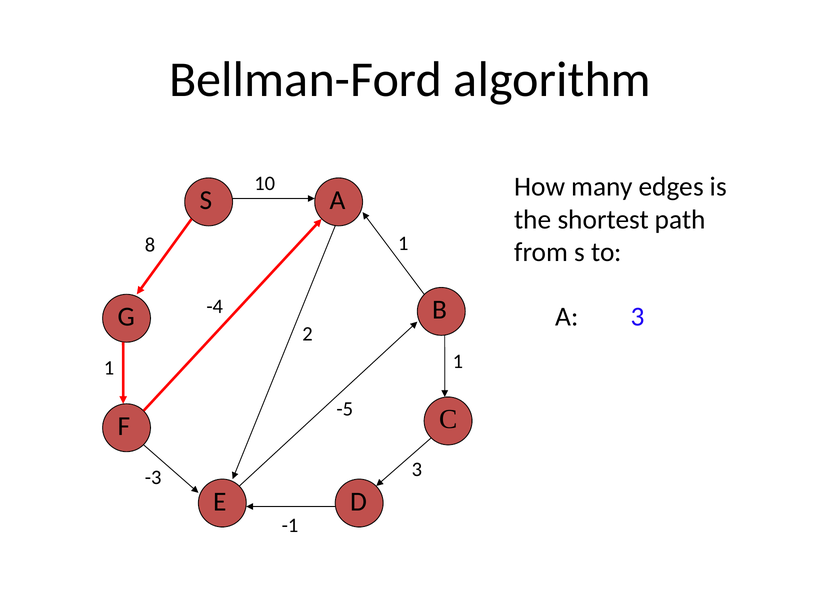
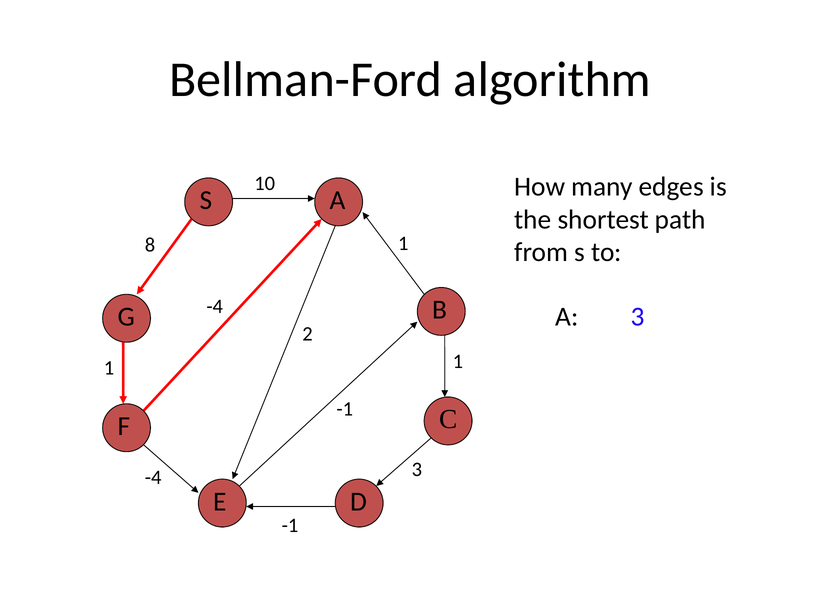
-5 at (345, 409): -5 -> -1
-3 at (153, 477): -3 -> -4
